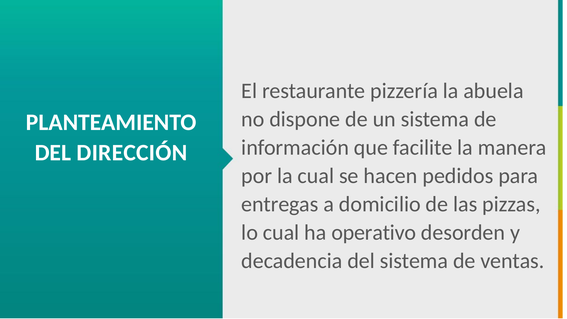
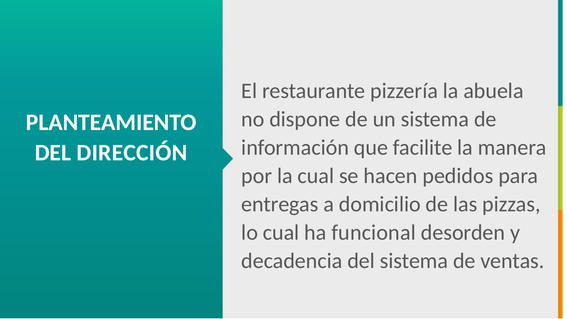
operativo: operativo -> funcional
